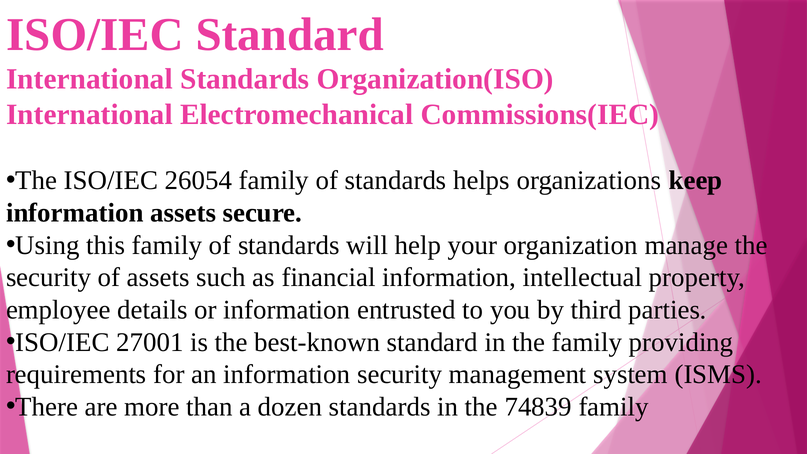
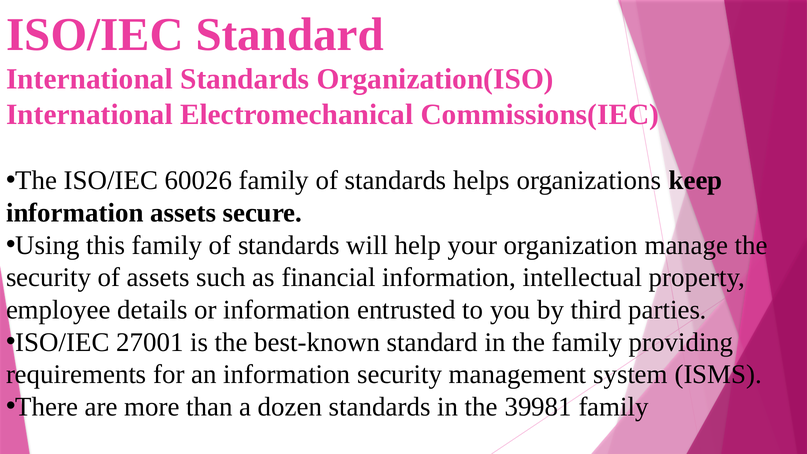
26054: 26054 -> 60026
74839: 74839 -> 39981
